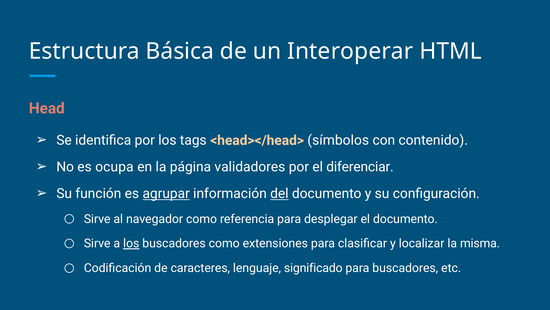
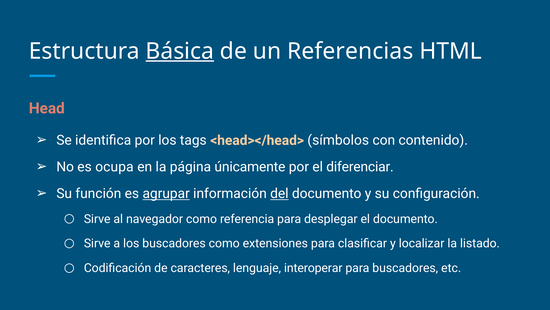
Básica underline: none -> present
Interoperar: Interoperar -> Referencias
validadores: validadores -> únicamente
los at (131, 243) underline: present -> none
misma: misma -> listado
significado: significado -> interoperar
